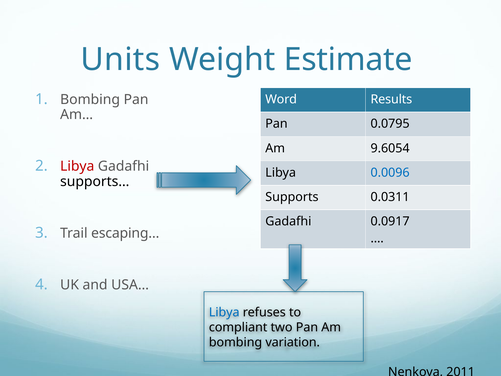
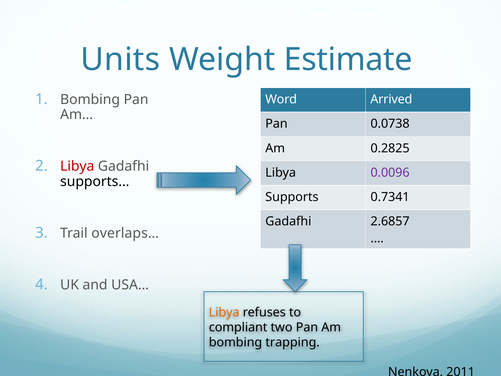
Results: Results -> Arrived
0.0795: 0.0795 -> 0.0738
9.6054: 9.6054 -> 0.2825
0.0096 colour: blue -> purple
0.0311: 0.0311 -> 0.7341
0.0917: 0.0917 -> 2.6857
escaping…: escaping… -> overlaps…
Libya at (224, 312) colour: blue -> orange
variation: variation -> trapping
